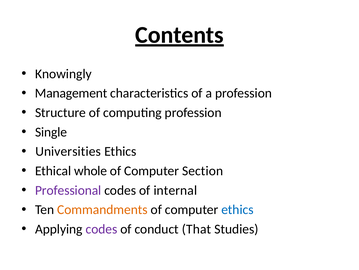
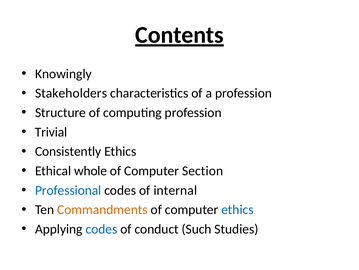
Management: Management -> Stakeholders
Single: Single -> Trivial
Universities: Universities -> Consistently
Professional colour: purple -> blue
codes at (101, 229) colour: purple -> blue
That: That -> Such
